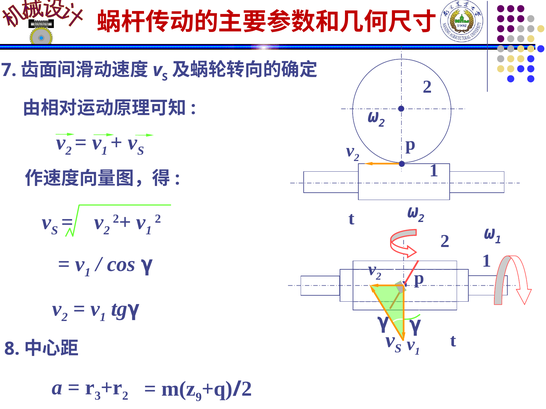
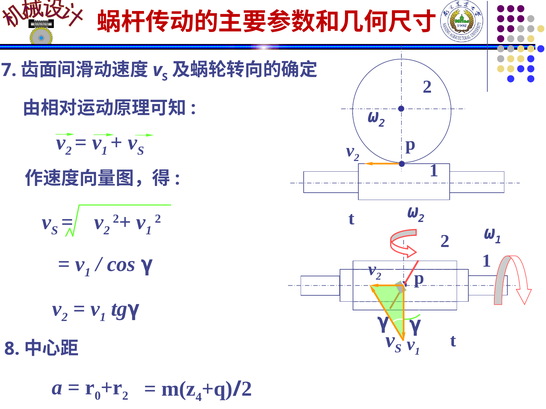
3: 3 -> 0
9: 9 -> 4
